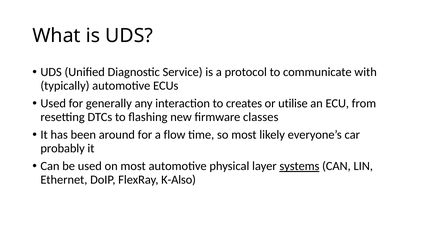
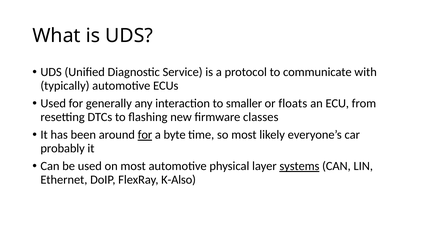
creates: creates -> smaller
utilise: utilise -> floats
for at (145, 135) underline: none -> present
flow: flow -> byte
